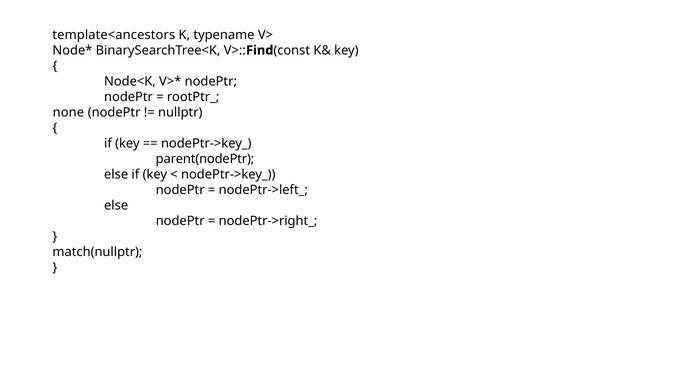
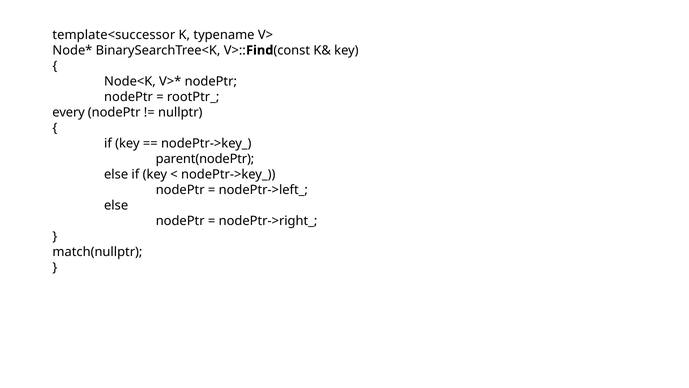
template<ancestors: template<ancestors -> template<successor
none: none -> every
